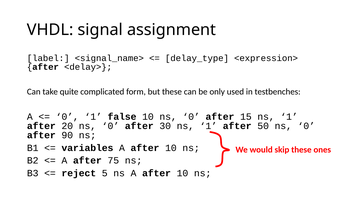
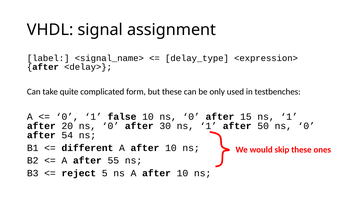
90: 90 -> 54
variables: variables -> different
75: 75 -> 55
